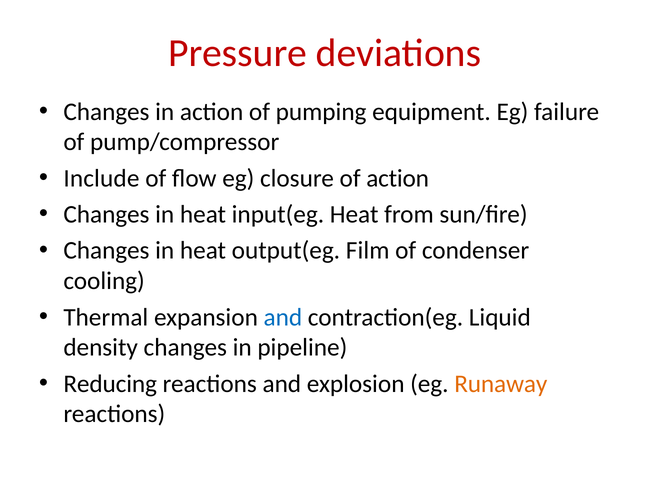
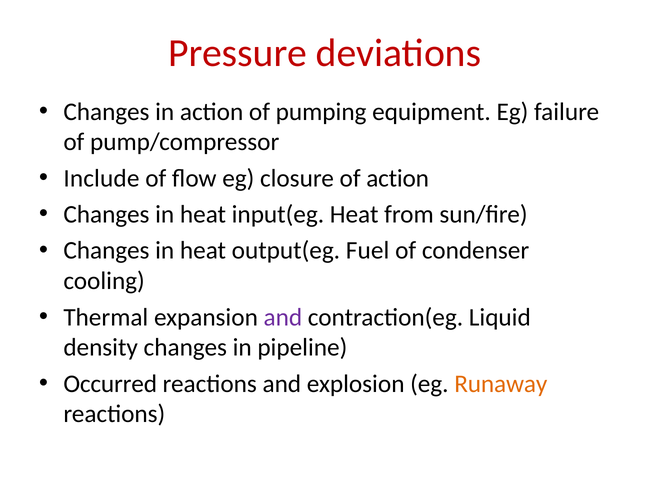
Film: Film -> Fuel
and at (283, 317) colour: blue -> purple
Reducing: Reducing -> Occurred
